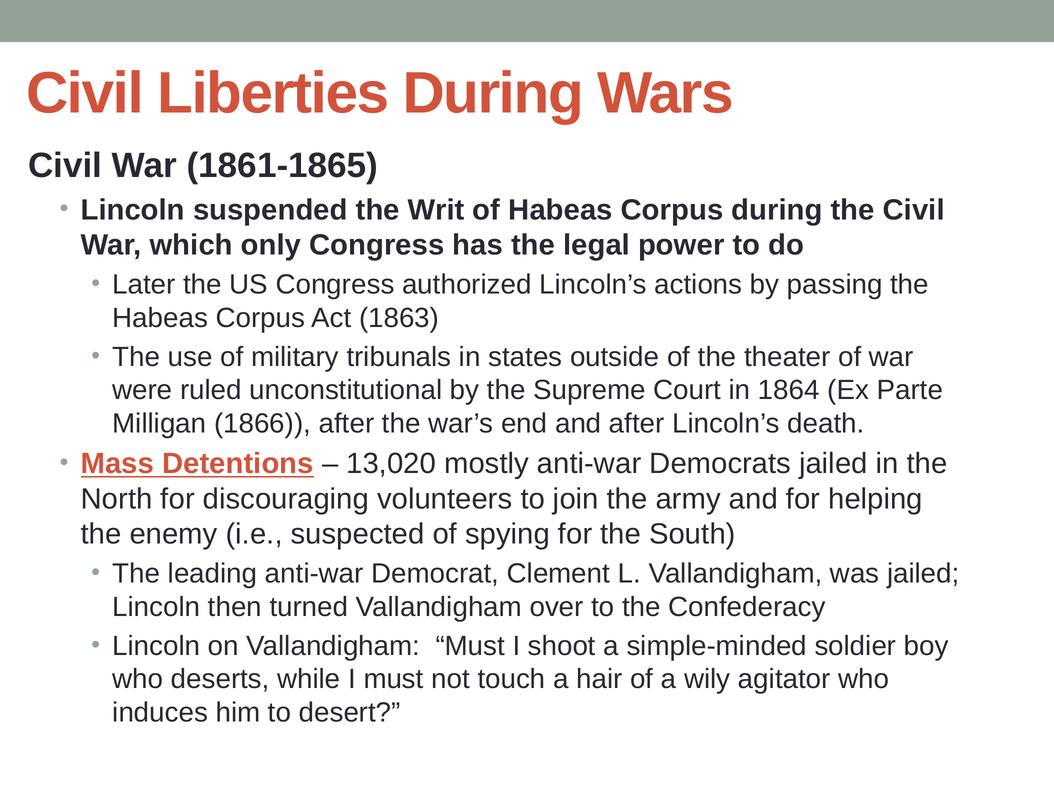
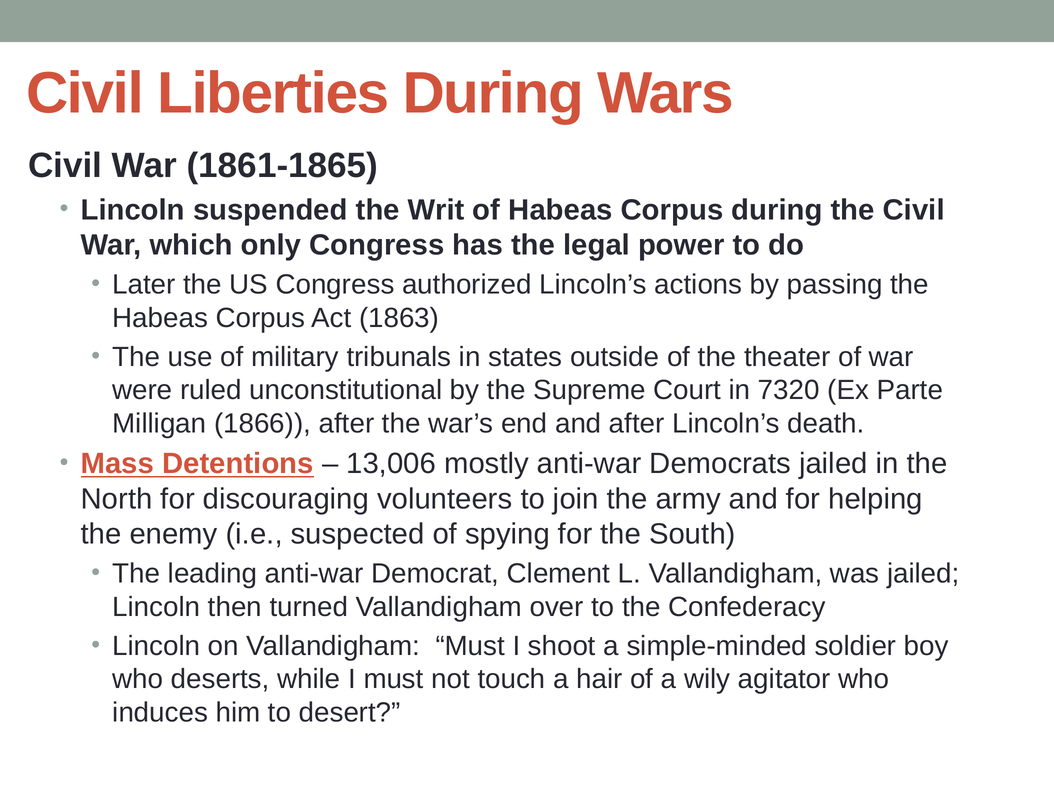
1864: 1864 -> 7320
13,020: 13,020 -> 13,006
